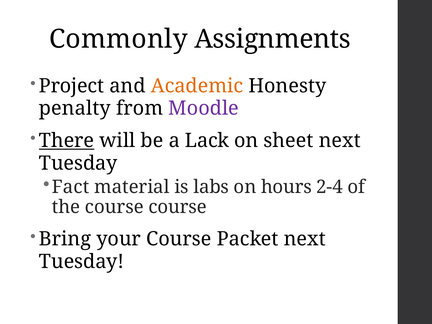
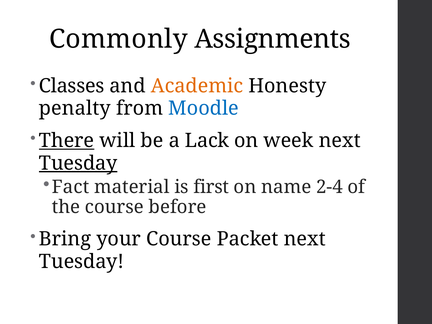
Project: Project -> Classes
Moodle colour: purple -> blue
sheet: sheet -> week
Tuesday at (78, 163) underline: none -> present
labs: labs -> first
hours: hours -> name
course course: course -> before
